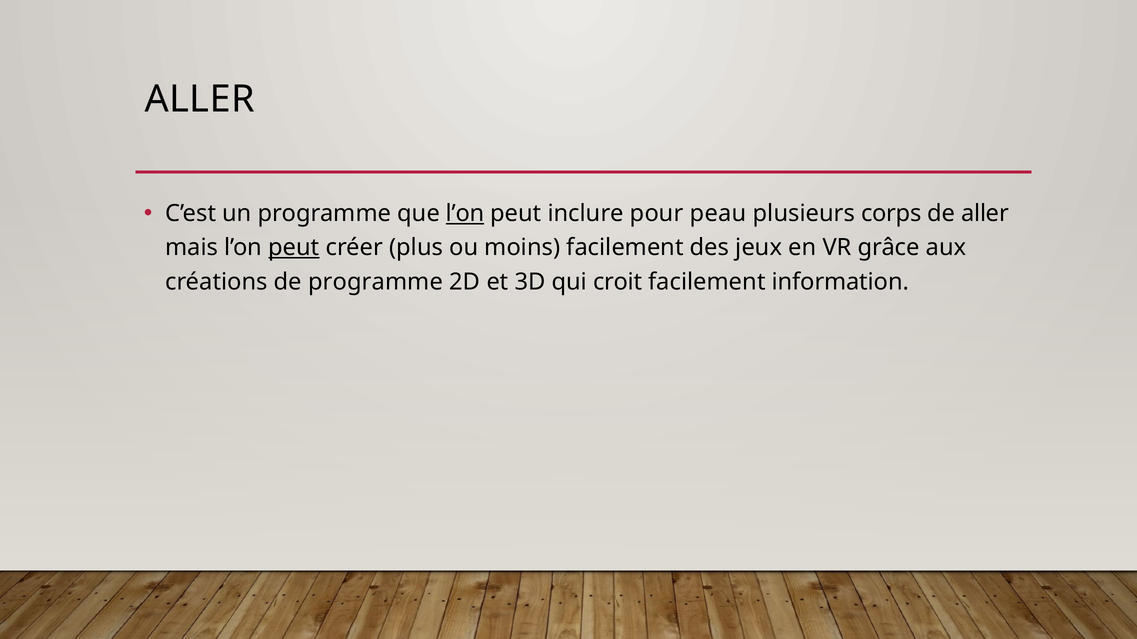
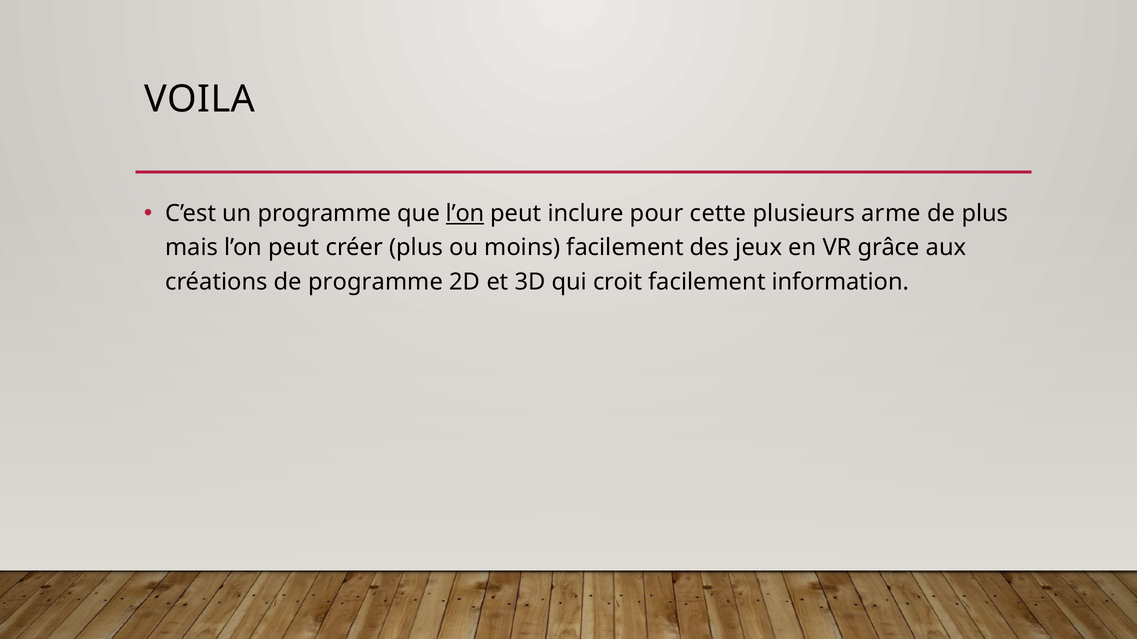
ALLER at (200, 100): ALLER -> VOILA
peau: peau -> cette
corps: corps -> arme
de aller: aller -> plus
peut at (294, 248) underline: present -> none
